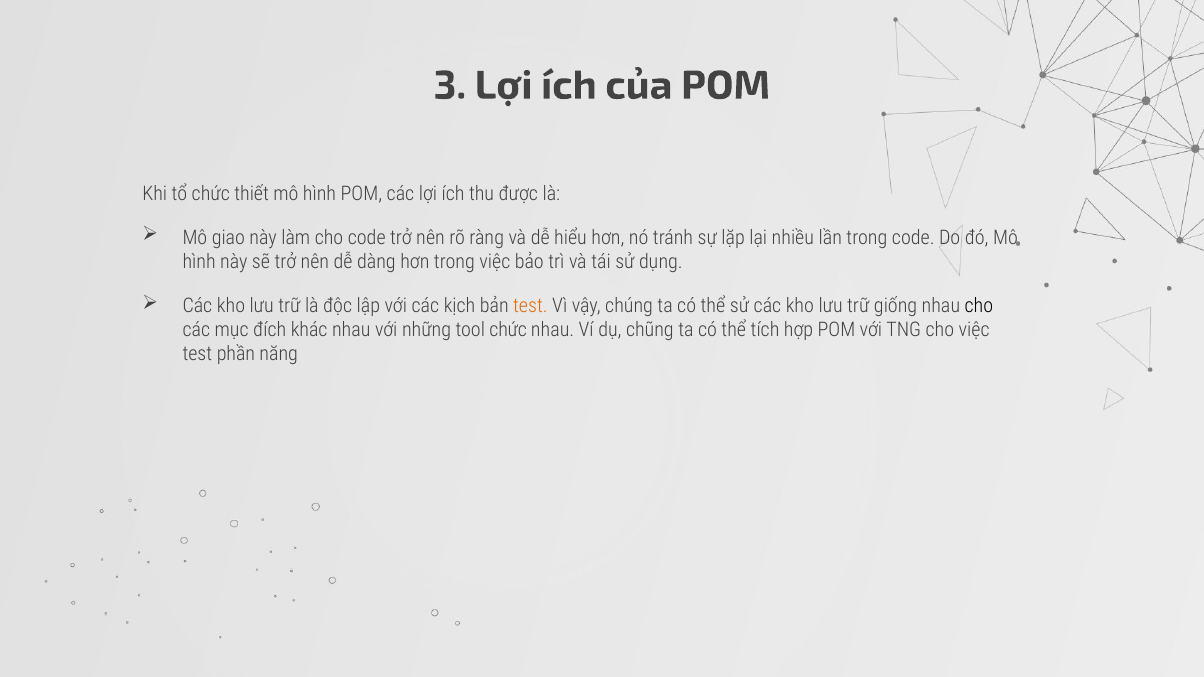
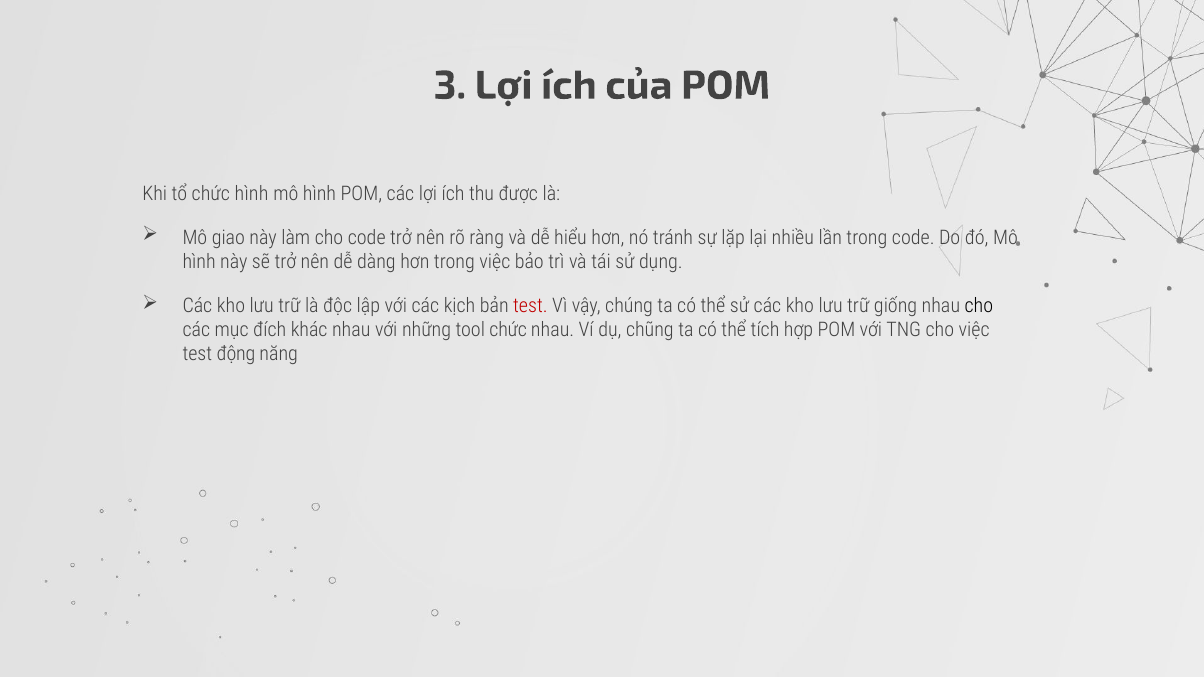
chức thiết: thiết -> hình
test at (530, 306) colour: orange -> red
phần: phần -> động
